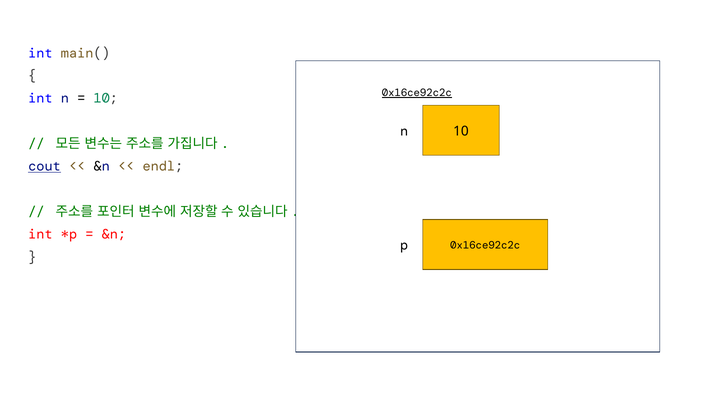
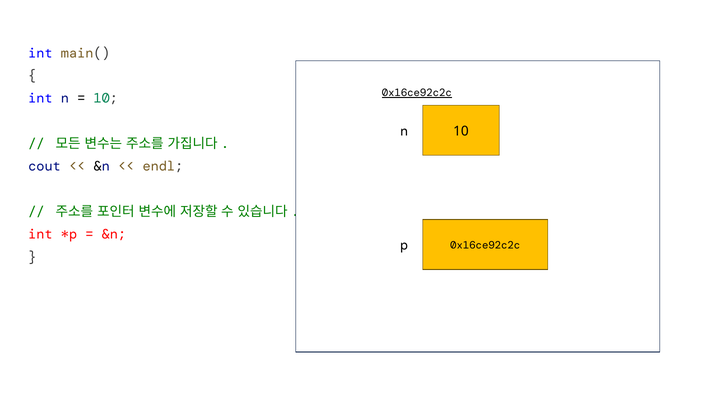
cout underline: present -> none
